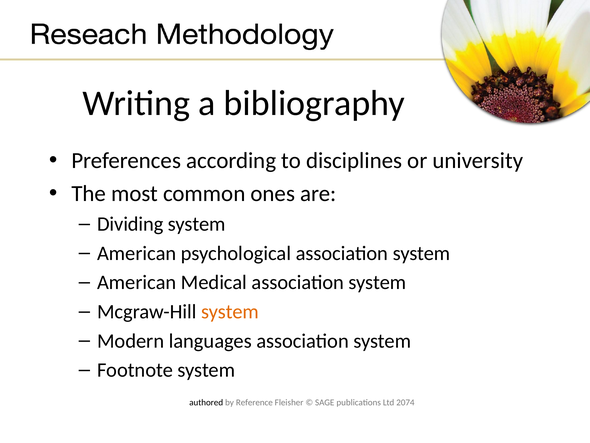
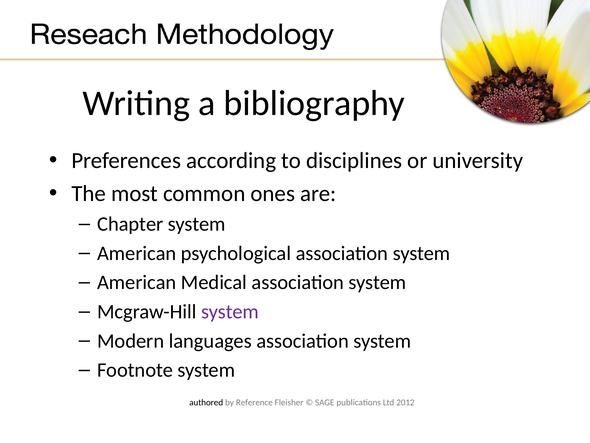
Dividing: Dividing -> Chapter
system at (230, 311) colour: orange -> purple
2074: 2074 -> 2012
